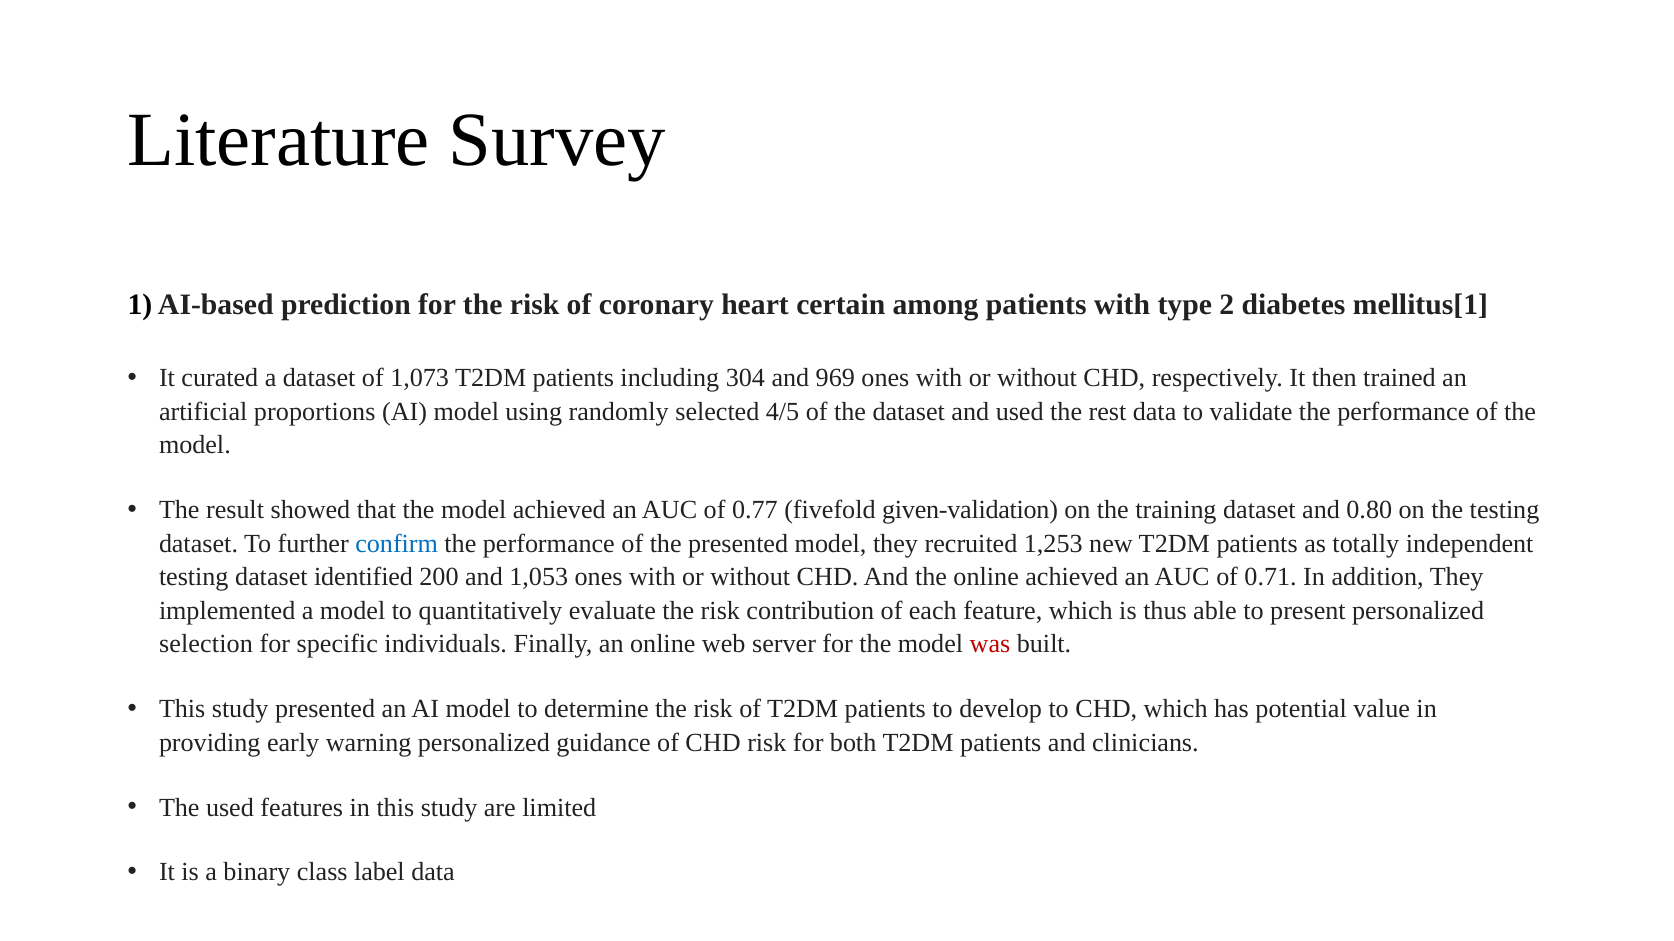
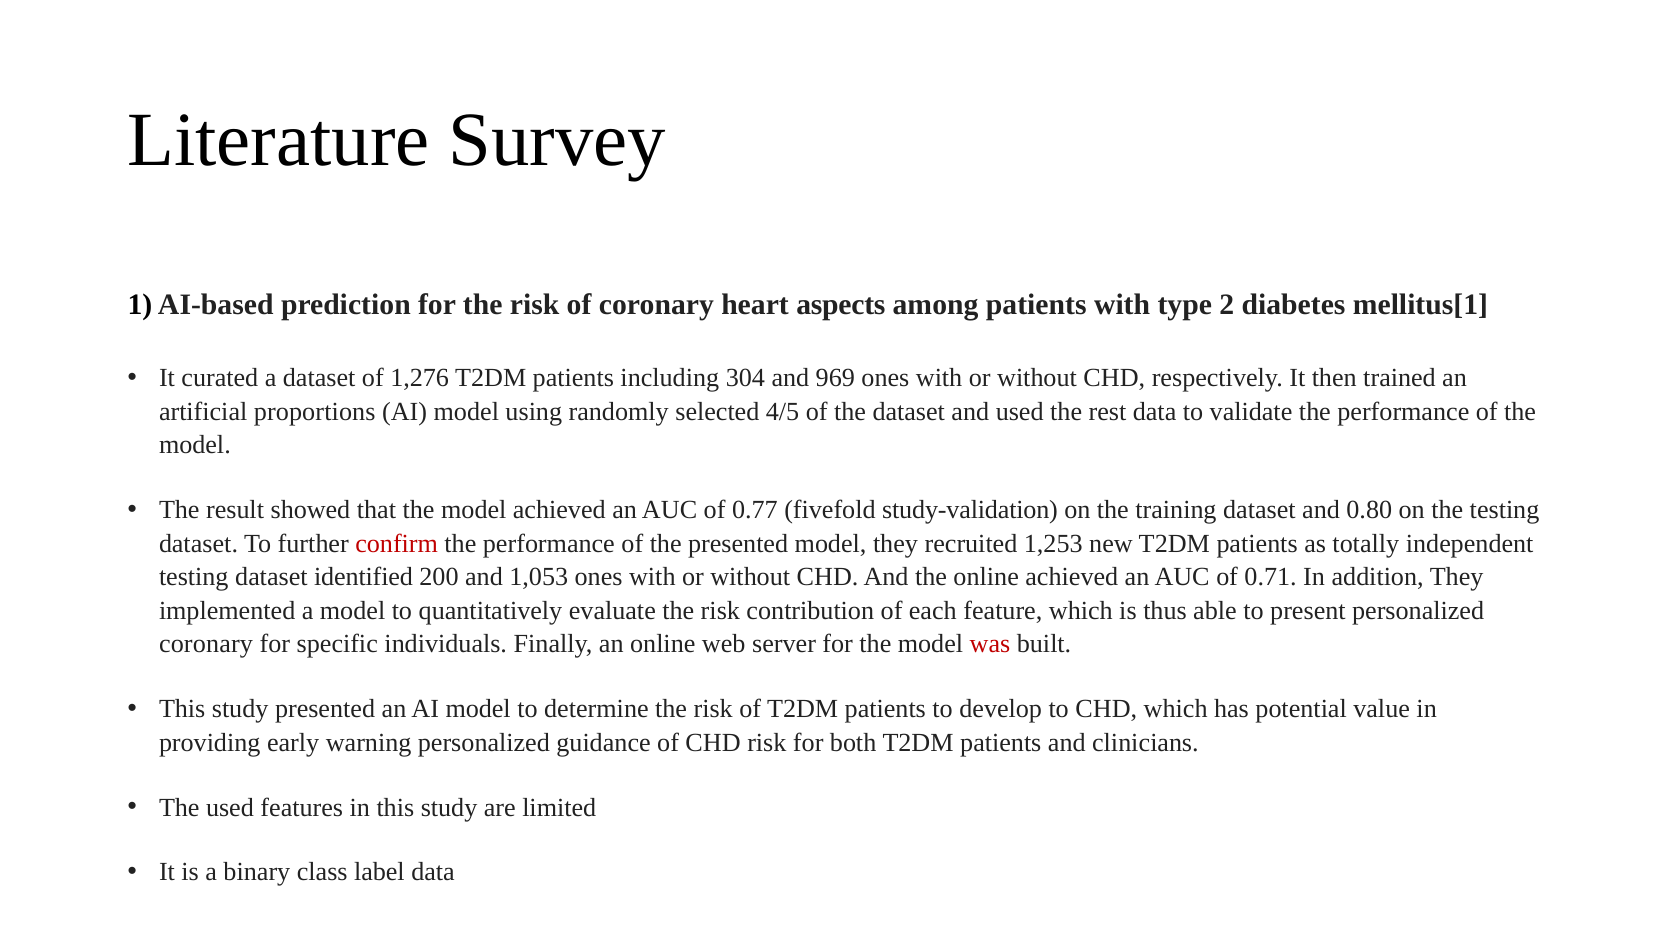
certain: certain -> aspects
1,073: 1,073 -> 1,276
given-validation: given-validation -> study-validation
confirm colour: blue -> red
selection at (206, 645): selection -> coronary
